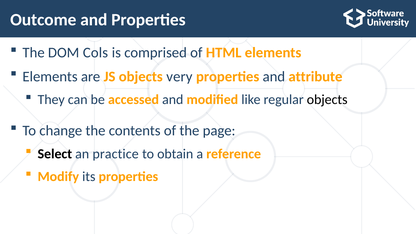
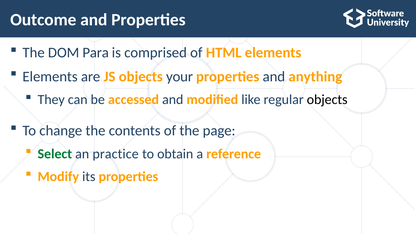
Cols: Cols -> Para
very: very -> your
attribute: attribute -> anything
Select colour: black -> green
